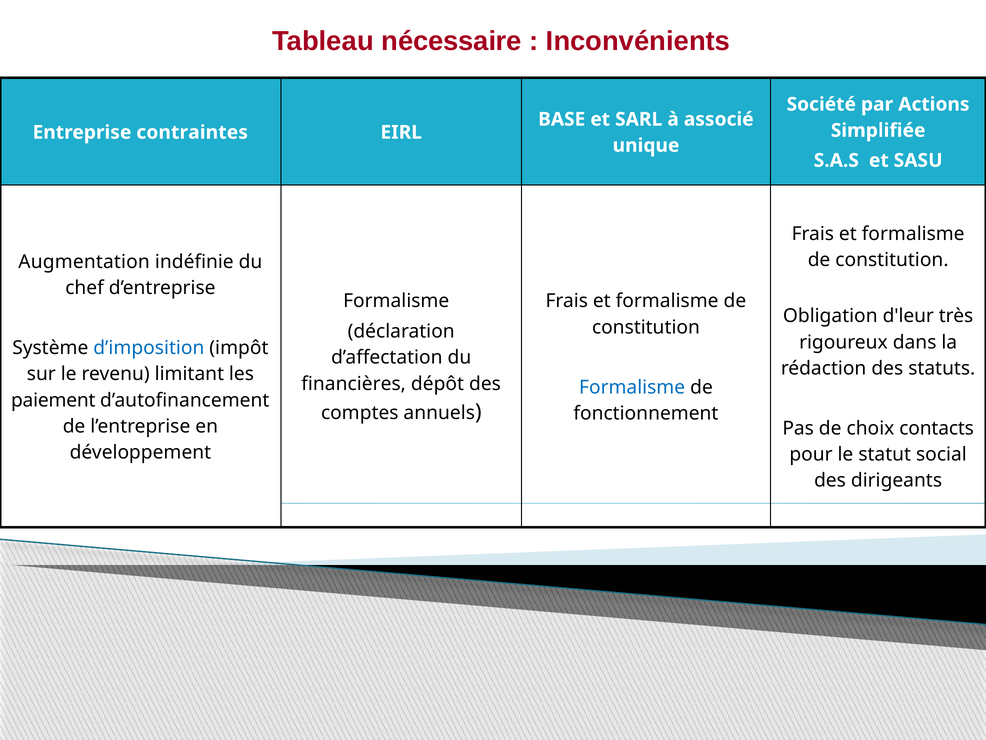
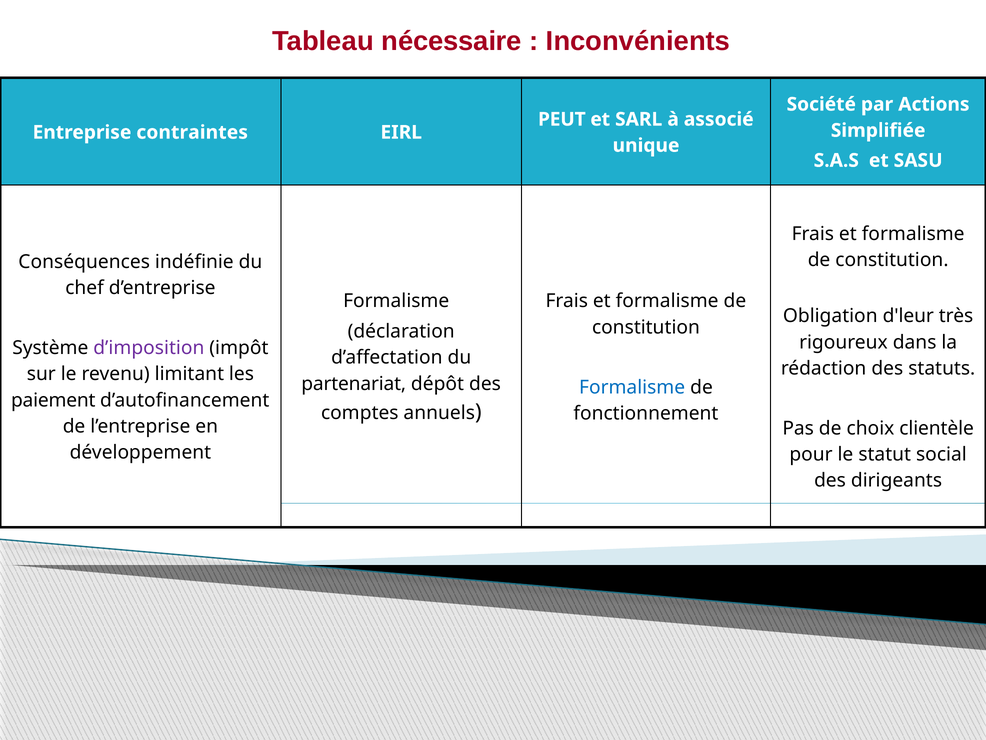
BASE: BASE -> PEUT
Augmentation: Augmentation -> Conséquences
d’imposition colour: blue -> purple
financières: financières -> partenariat
contacts: contacts -> clientèle
